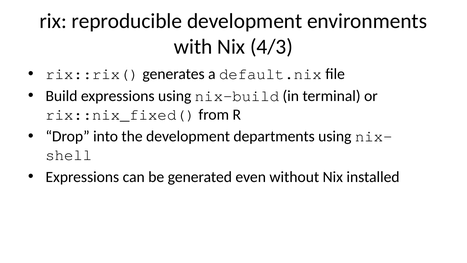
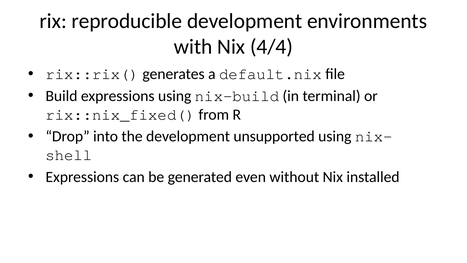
4/3: 4/3 -> 4/4
departments: departments -> unsupported
